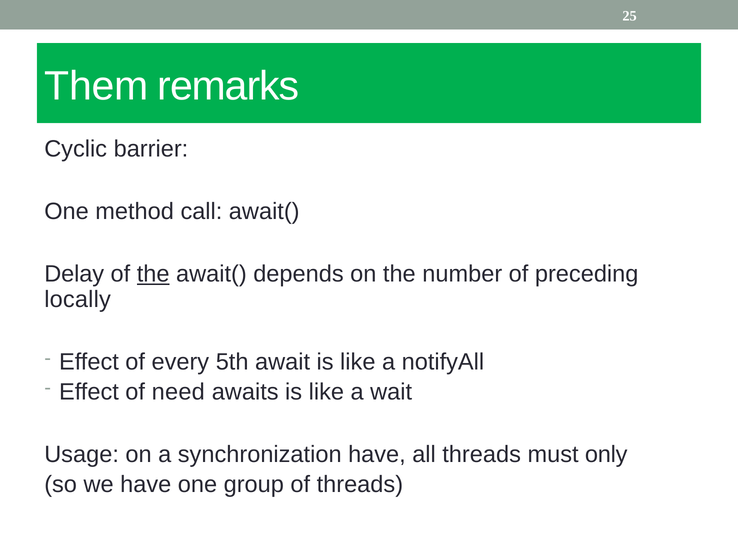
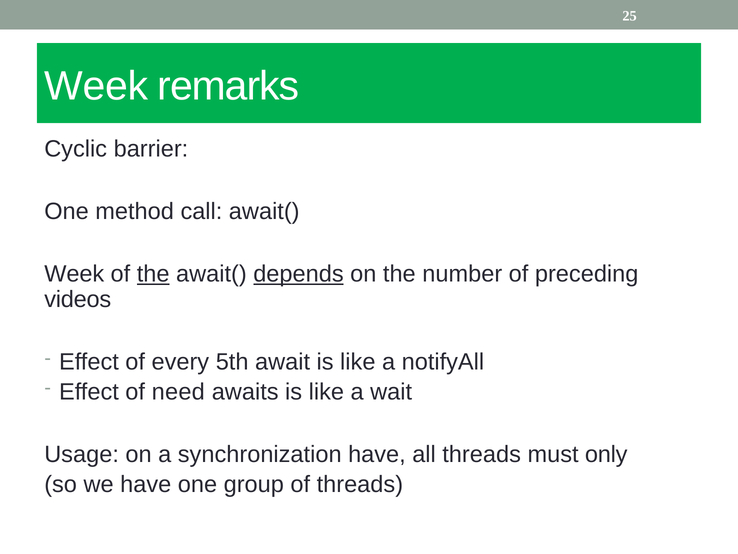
Them at (96, 86): Them -> Week
Delay at (74, 274): Delay -> Week
depends underline: none -> present
locally: locally -> videos
